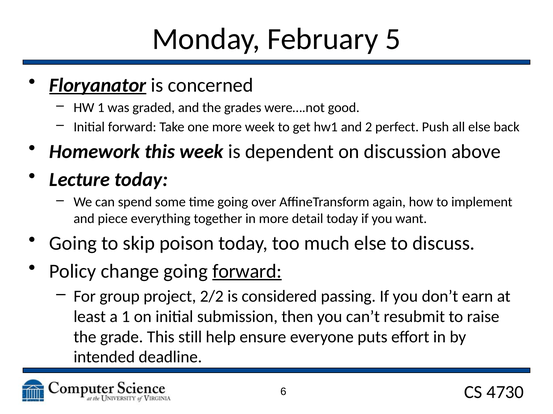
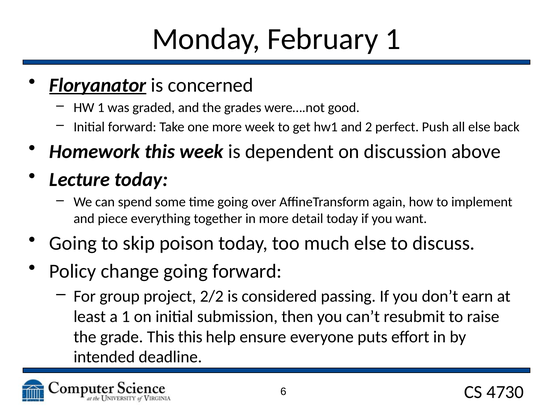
February 5: 5 -> 1
forward at (247, 272) underline: present -> none
This still: still -> this
